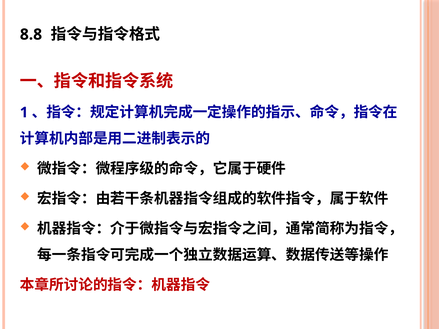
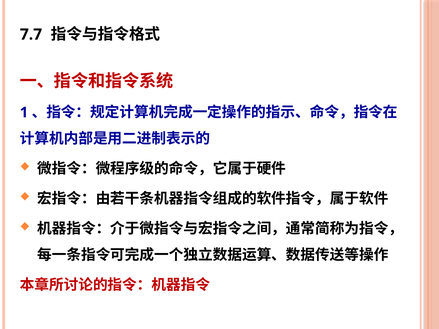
8.8: 8.8 -> 7.7
